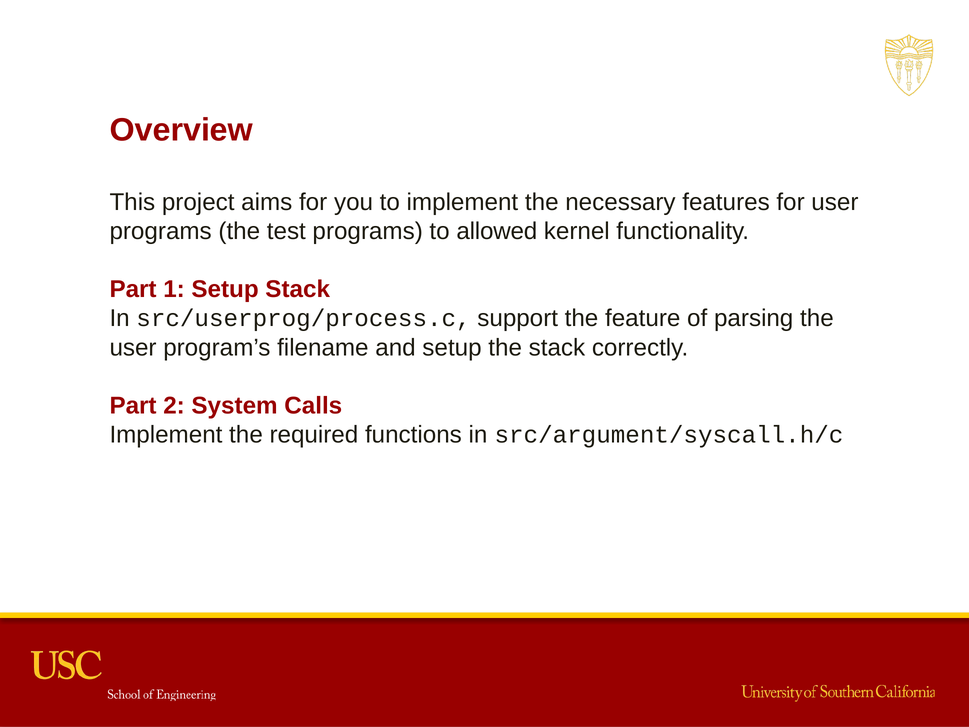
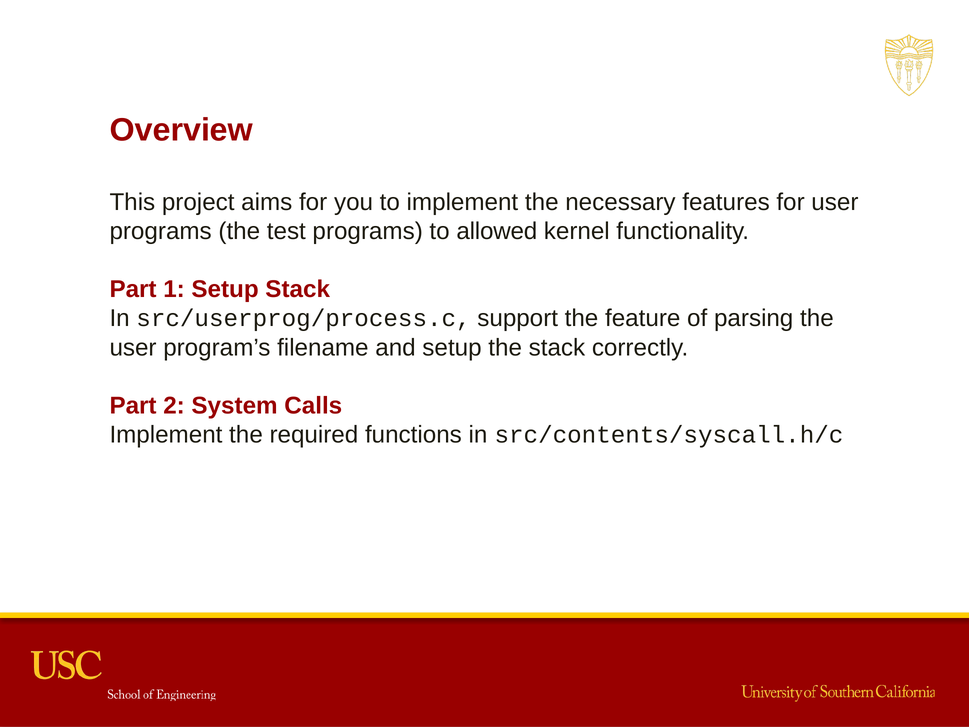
src/argument/syscall.h/c: src/argument/syscall.h/c -> src/contents/syscall.h/c
